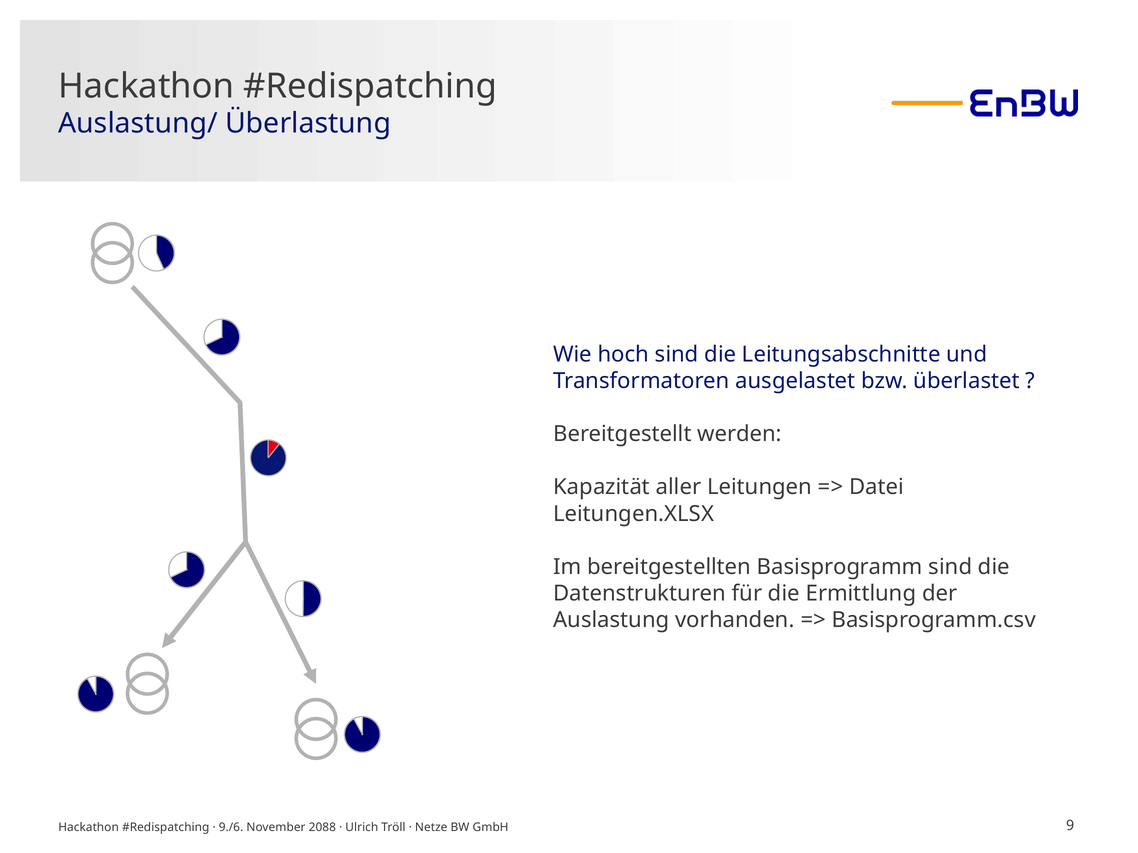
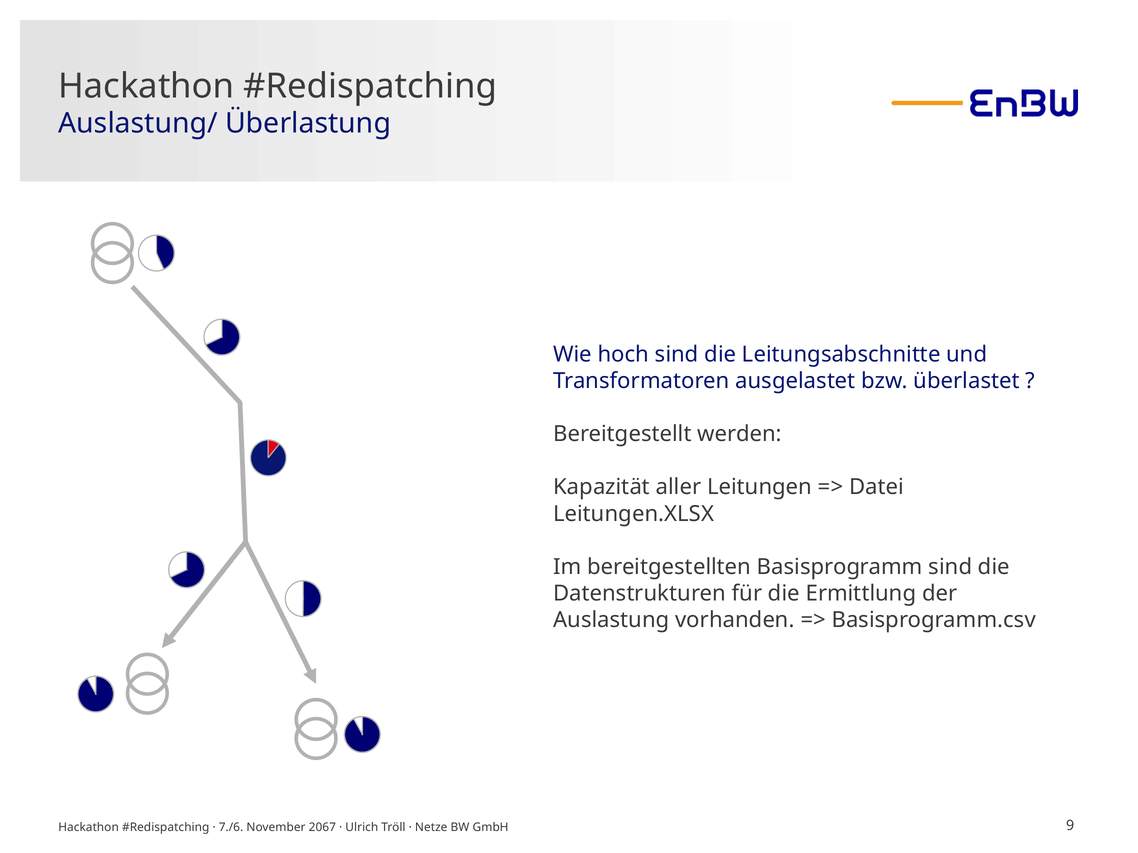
9./6: 9./6 -> 7./6
2088: 2088 -> 2067
